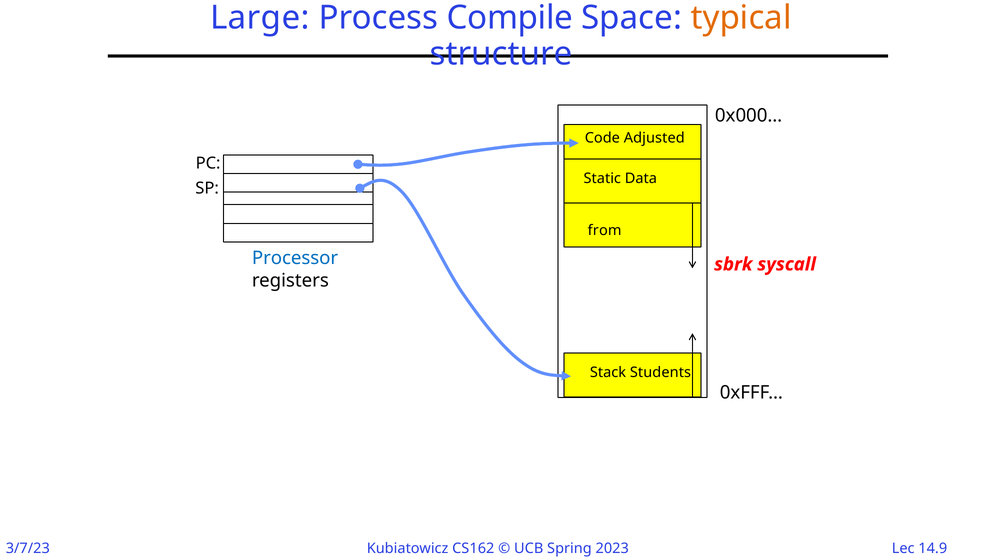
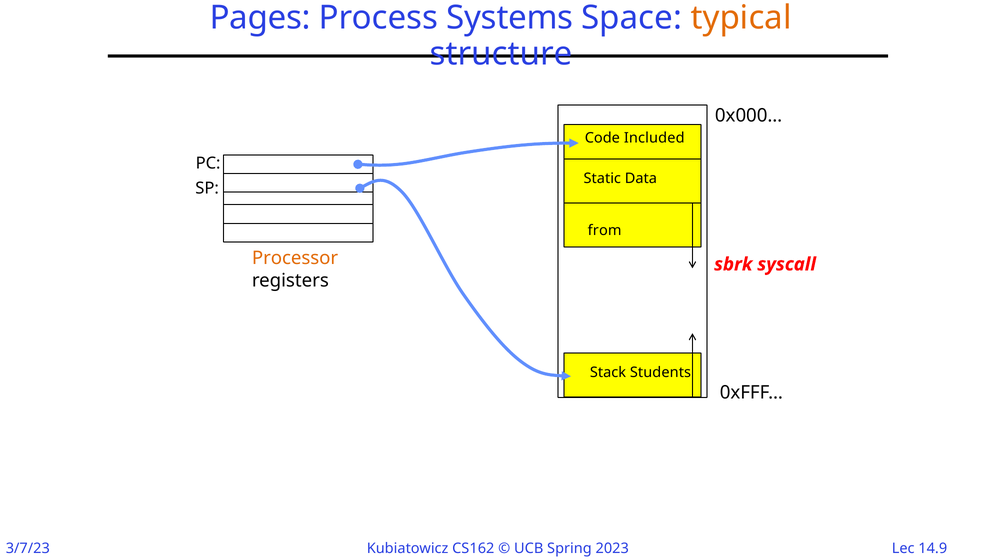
Large: Large -> Pages
Compile: Compile -> Systems
Adjusted: Adjusted -> Included
Processor colour: blue -> orange
